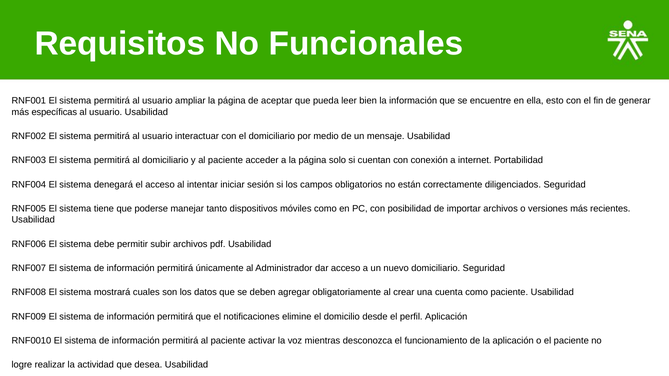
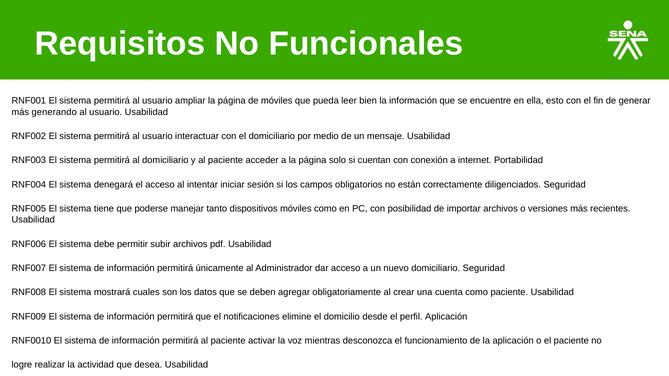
de aceptar: aceptar -> móviles
específicas: específicas -> generando
